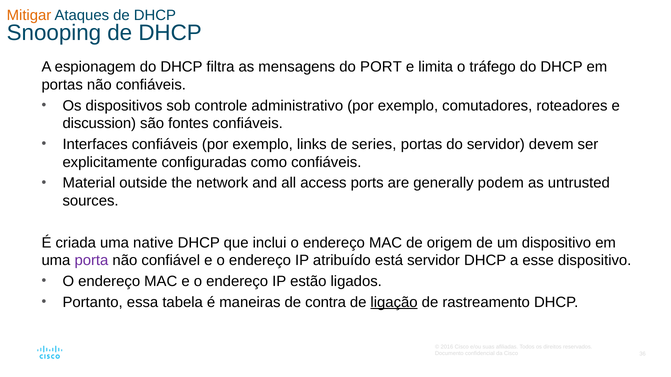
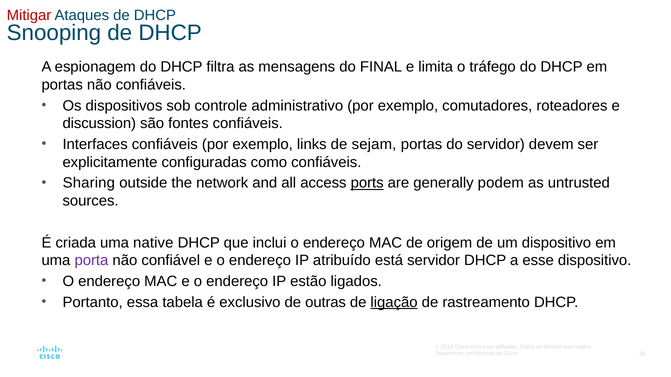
Mitigar colour: orange -> red
PORT: PORT -> FINAL
series: series -> sejam
Material: Material -> Sharing
ports underline: none -> present
maneiras: maneiras -> exclusivo
contra: contra -> outras
